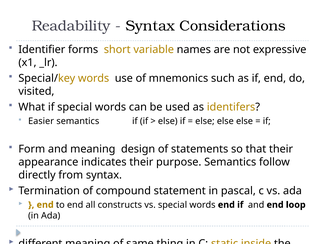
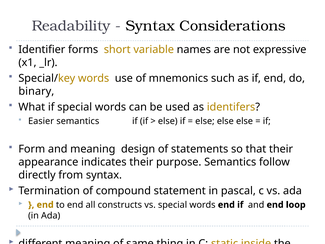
visited: visited -> binary
